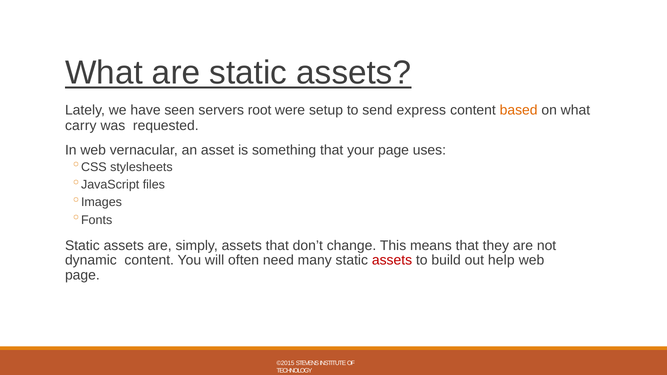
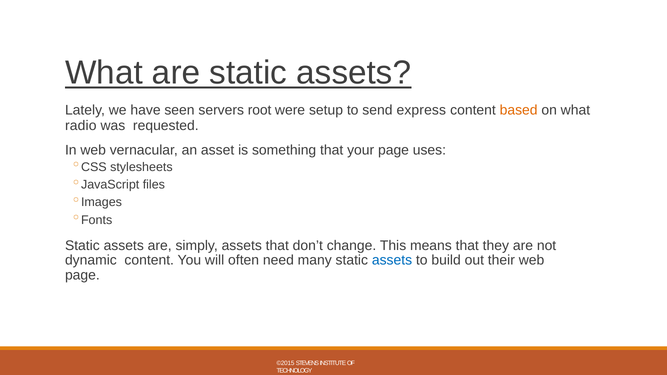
carry: carry -> radio
assets at (392, 260) colour: red -> blue
help: help -> their
